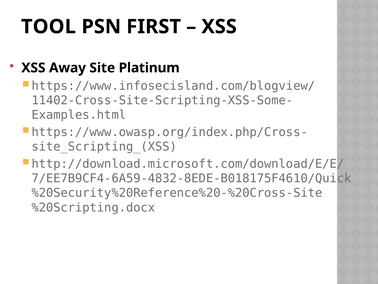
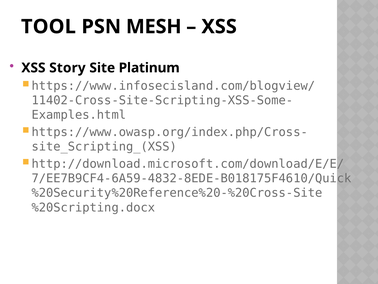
FIRST: FIRST -> MESH
Away: Away -> Story
